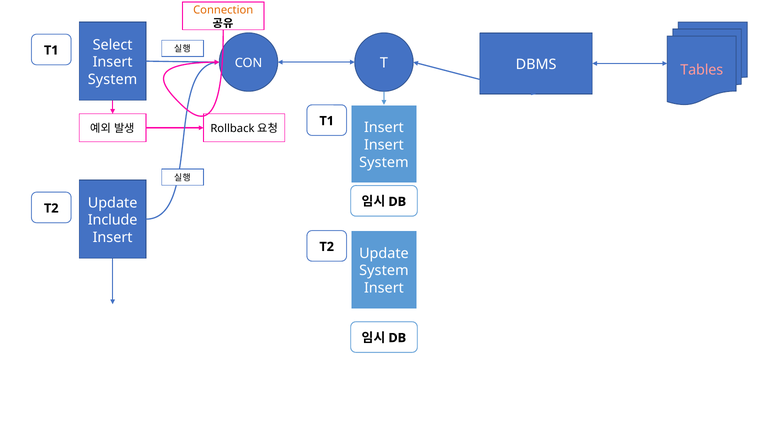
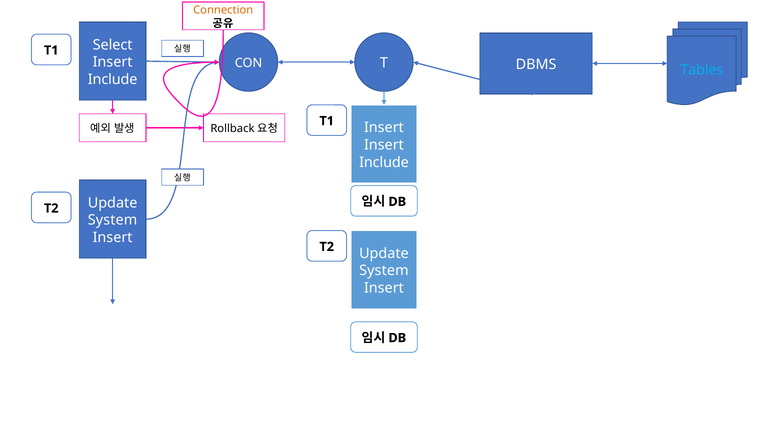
Tables colour: pink -> light blue
System at (113, 79): System -> Include
System at (384, 162): System -> Include
Include at (113, 220): Include -> System
